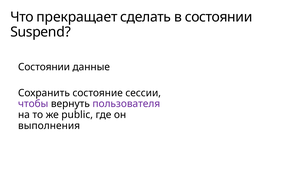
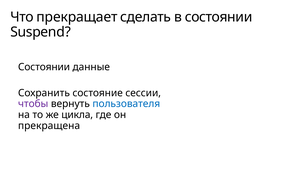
пользователя colour: purple -> blue
public: public -> цикла
выполнения: выполнения -> прекращена
